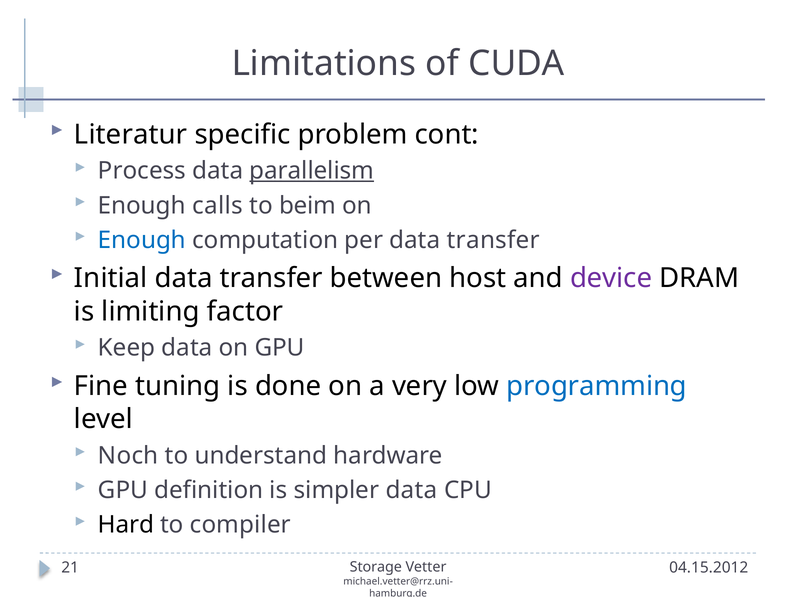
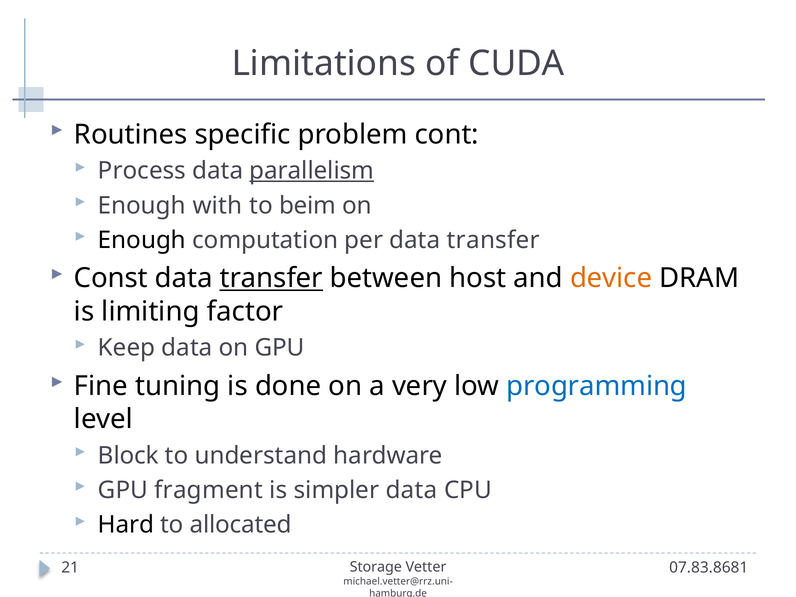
Literatur: Literatur -> Routines
calls: calls -> with
Enough at (142, 240) colour: blue -> black
Initial: Initial -> Const
transfer at (271, 278) underline: none -> present
device colour: purple -> orange
Noch: Noch -> Block
definition: definition -> fragment
compiler: compiler -> allocated
04.15.2012: 04.15.2012 -> 07.83.8681
